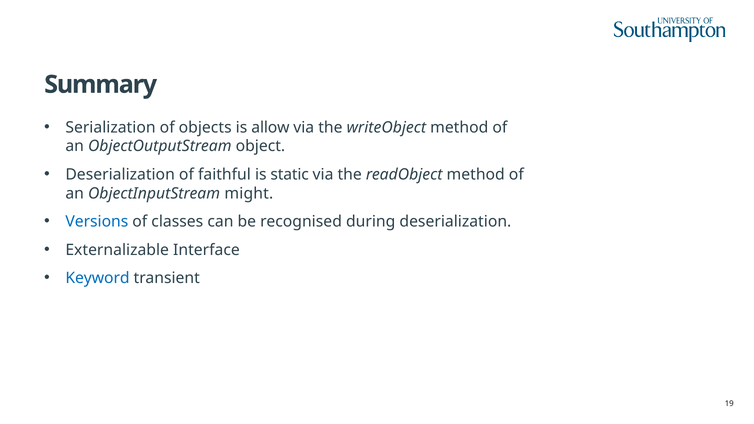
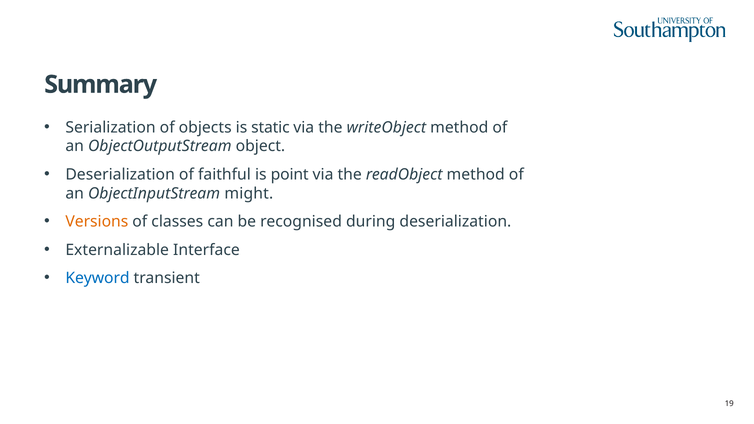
allow: allow -> static
static: static -> point
Versions colour: blue -> orange
